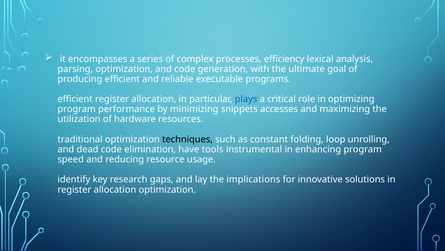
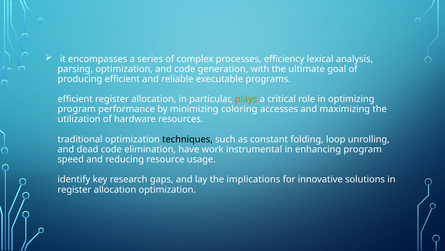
plays colour: blue -> orange
snippets: snippets -> coloring
tools: tools -> work
